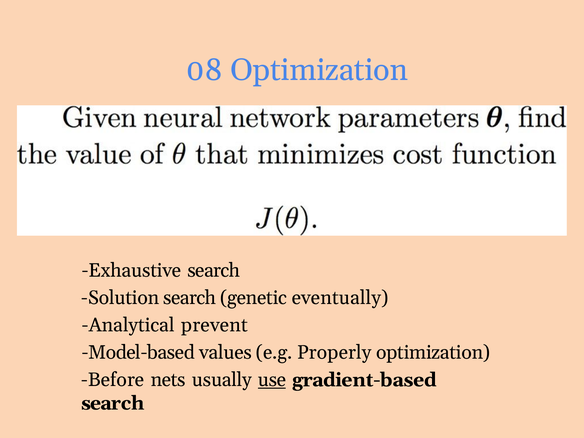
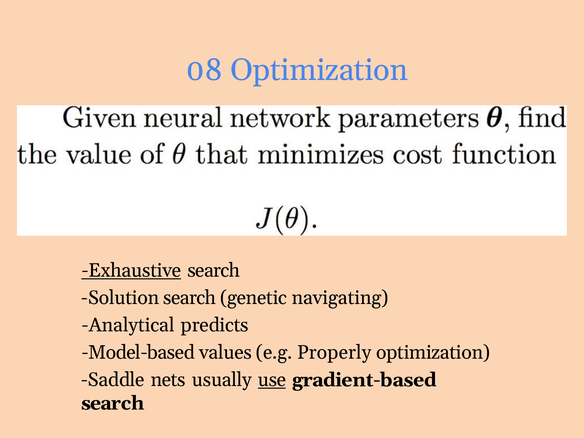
Exhaustive underline: none -> present
eventually: eventually -> navigating
prevent: prevent -> predicts
Before: Before -> Saddle
